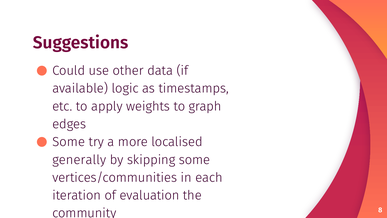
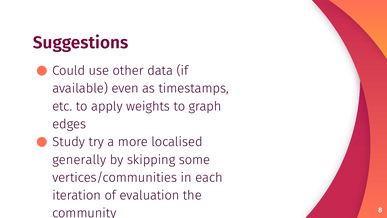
logic: logic -> even
Some at (69, 142): Some -> Study
